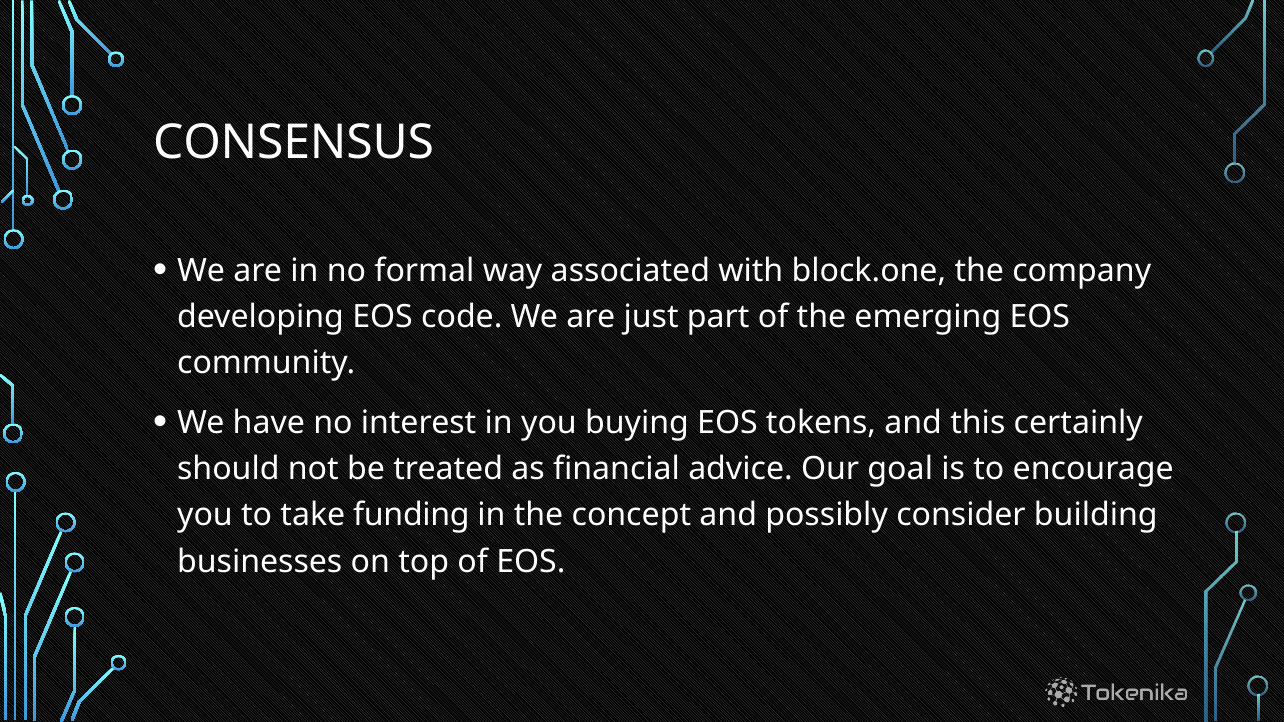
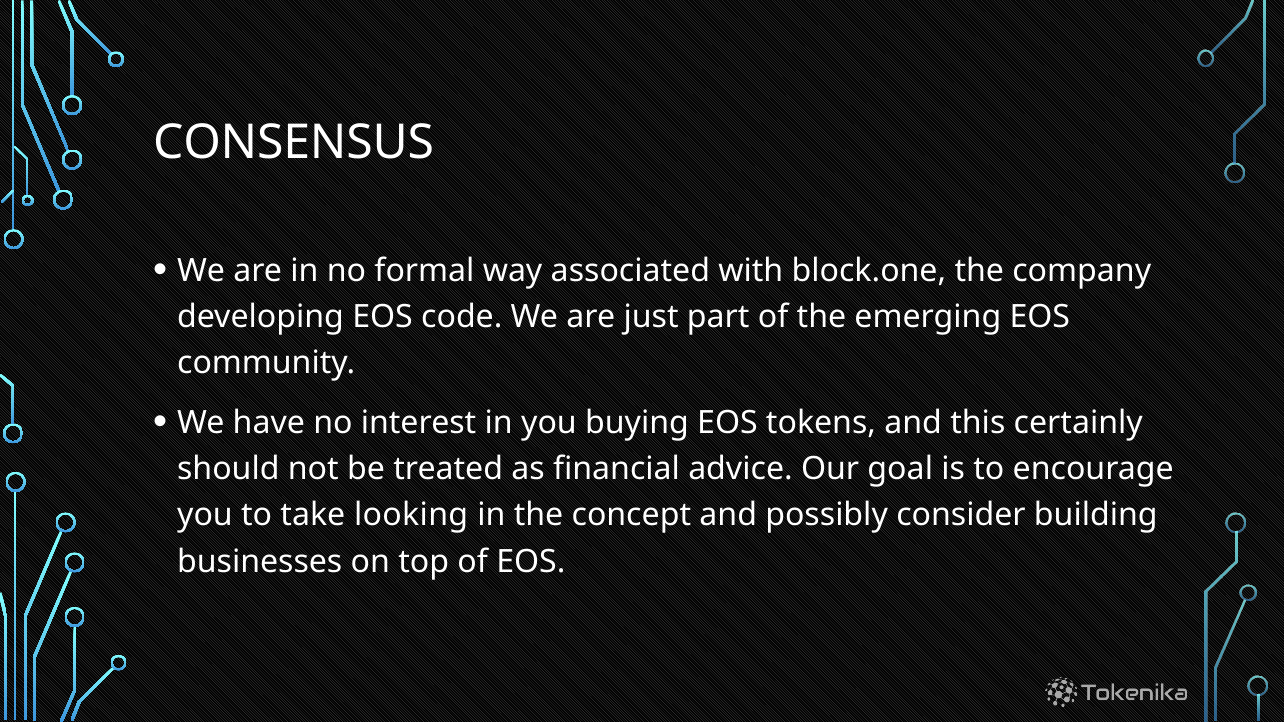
funding: funding -> looking
